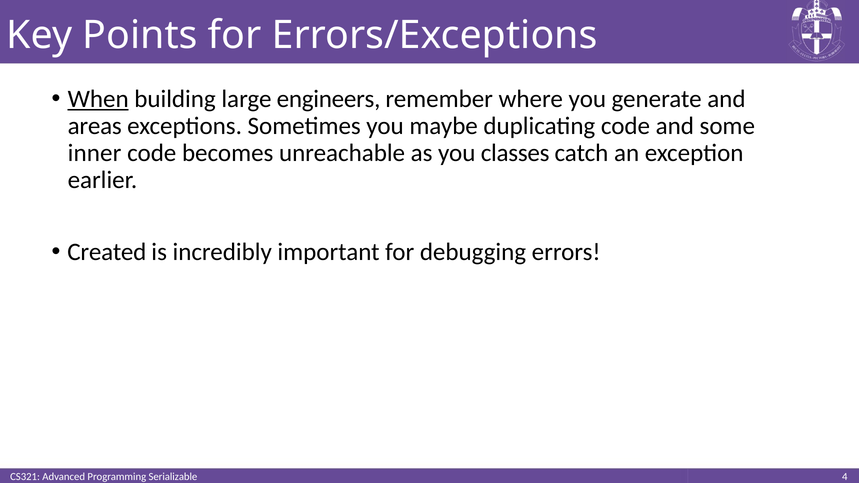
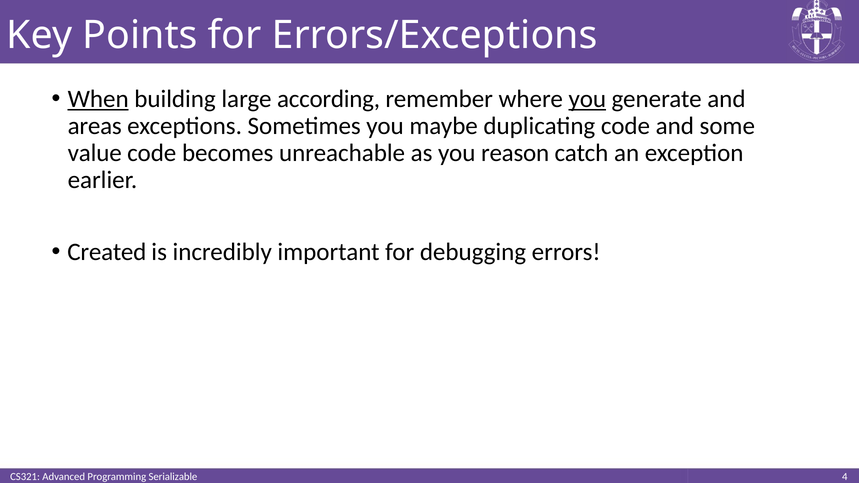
engineers: engineers -> according
you at (587, 99) underline: none -> present
inner: inner -> value
classes: classes -> reason
